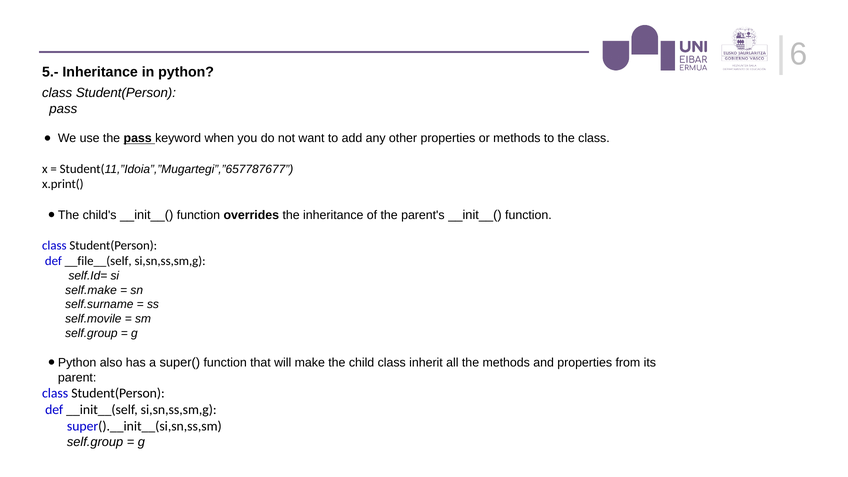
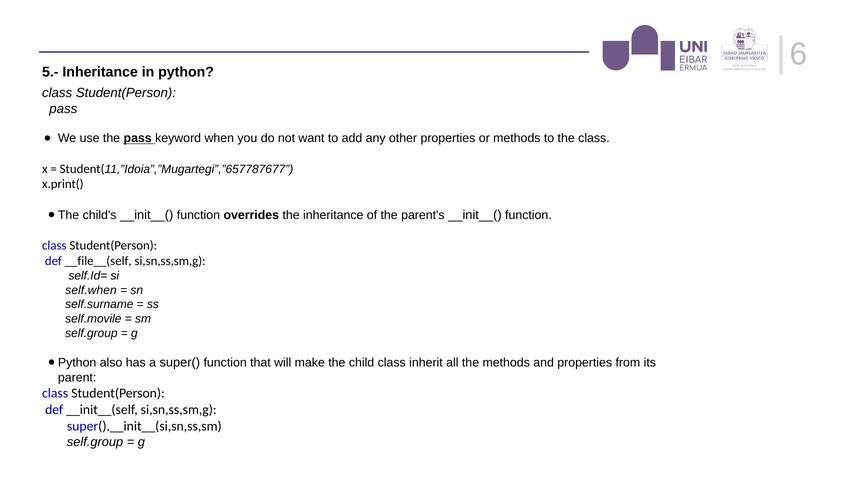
self.make: self.make -> self.when
